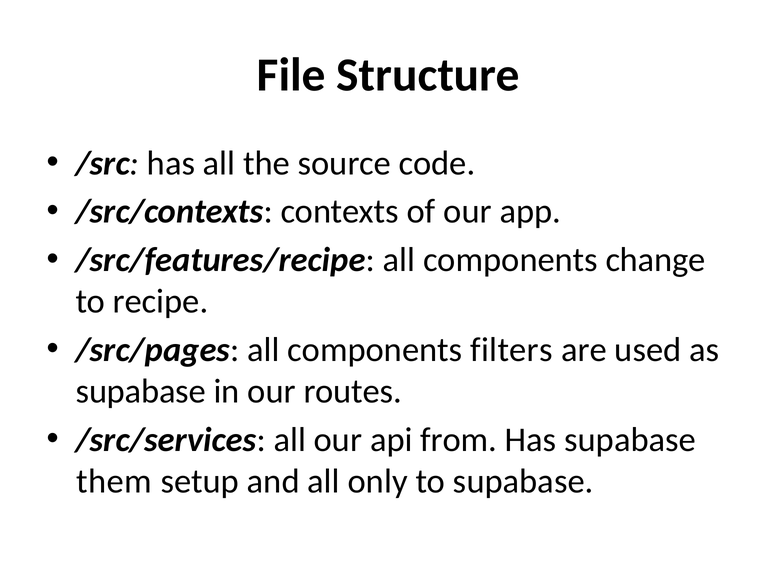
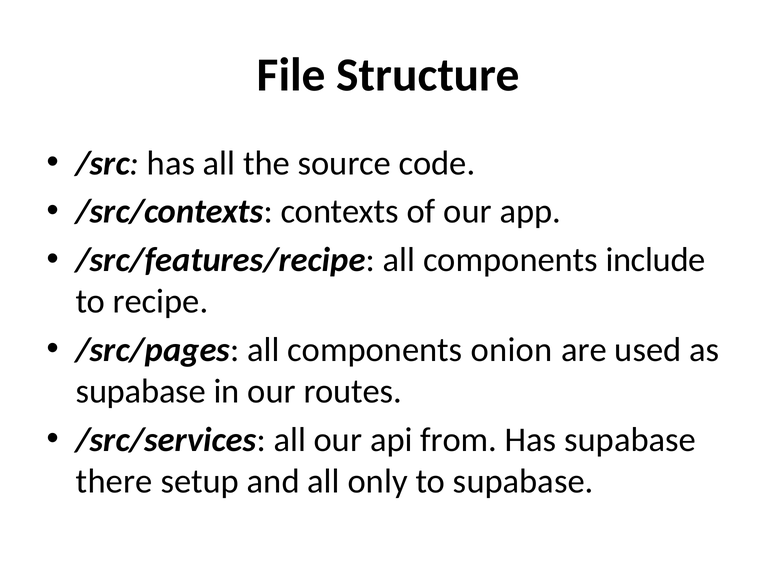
change: change -> include
filters: filters -> onion
them: them -> there
